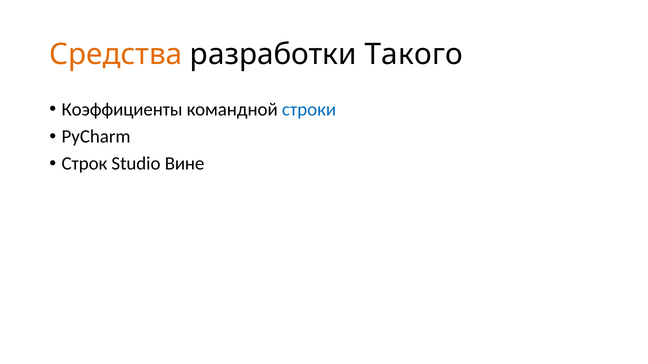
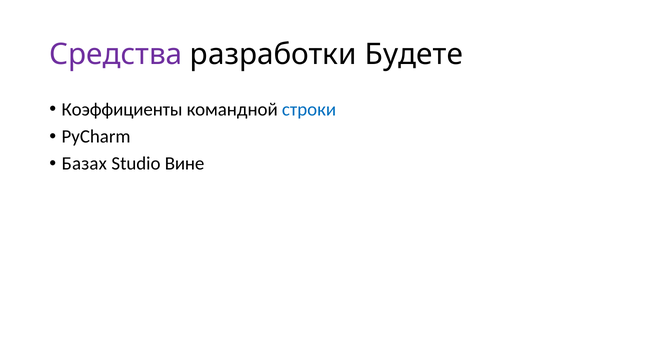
Средства colour: orange -> purple
Такого: Такого -> Будете
Строк: Строк -> Базах
